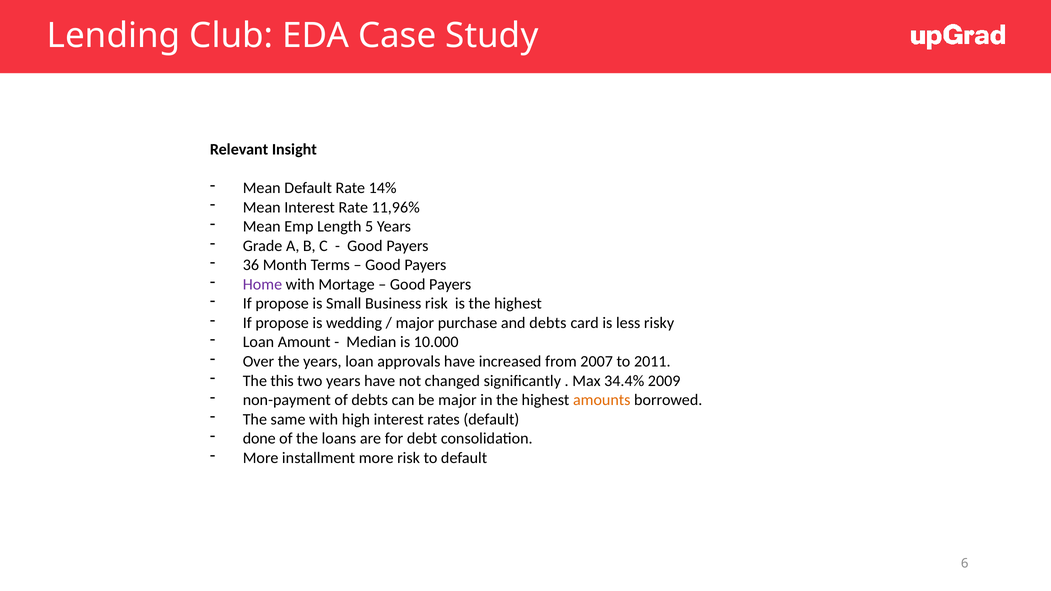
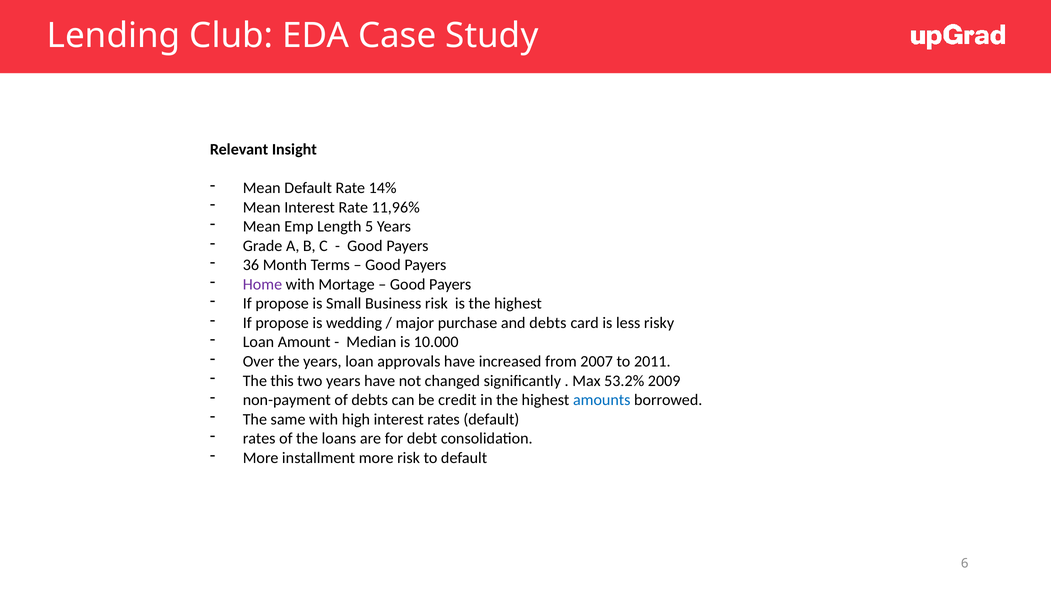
34.4%: 34.4% -> 53.2%
be major: major -> credit
amounts colour: orange -> blue
done at (259, 439): done -> rates
